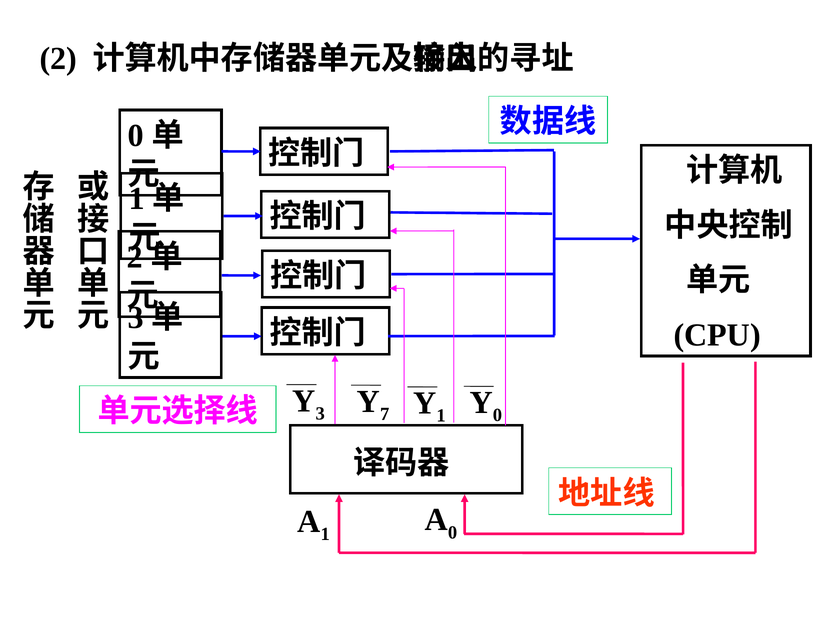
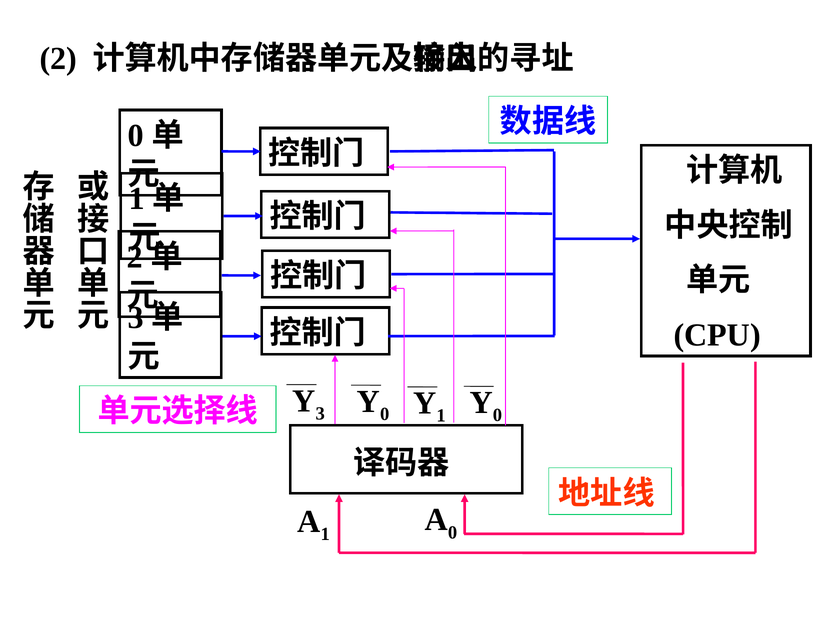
7 at (385, 414): 7 -> 0
